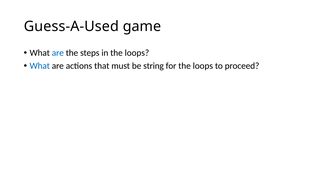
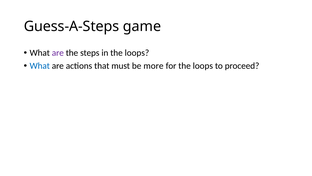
Guess-A-Used: Guess-A-Used -> Guess-A-Steps
are at (58, 53) colour: blue -> purple
string: string -> more
